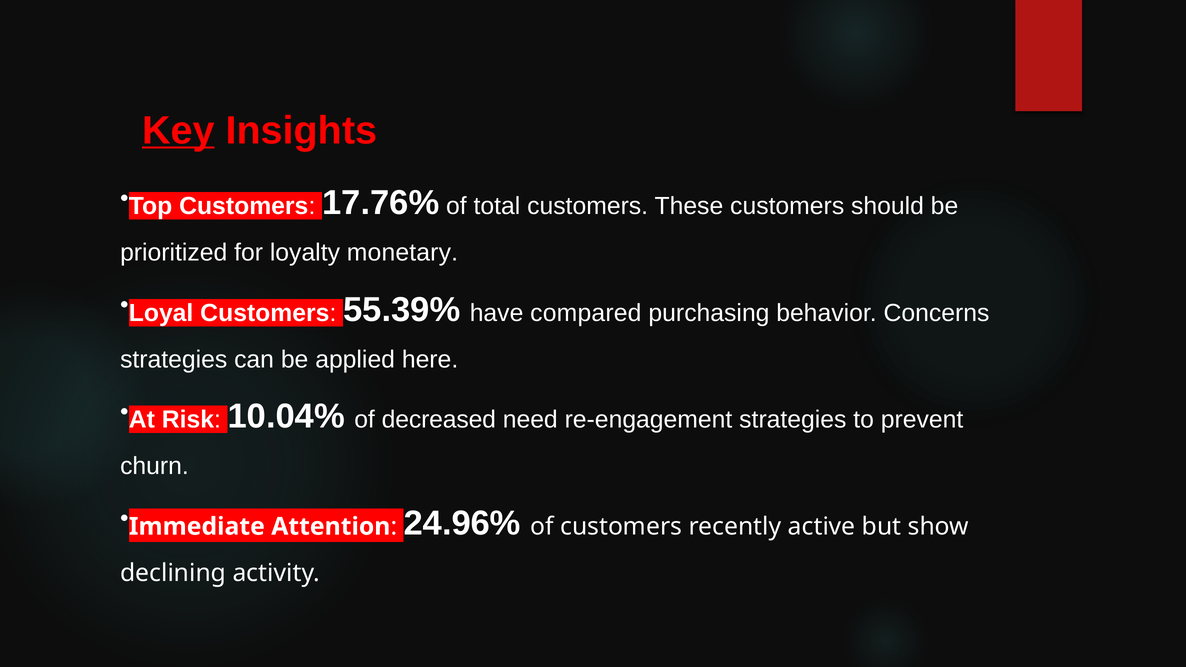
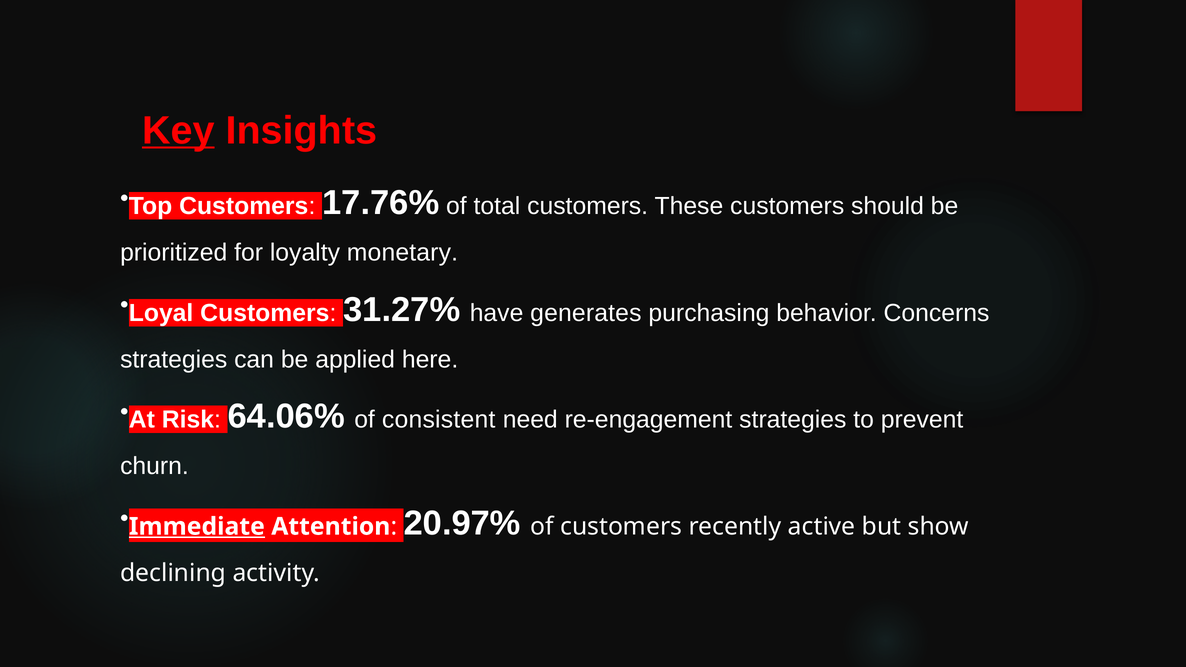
55.39%: 55.39% -> 31.27%
compared: compared -> generates
10.04%: 10.04% -> 64.06%
decreased: decreased -> consistent
Immediate underline: none -> present
24.96%: 24.96% -> 20.97%
